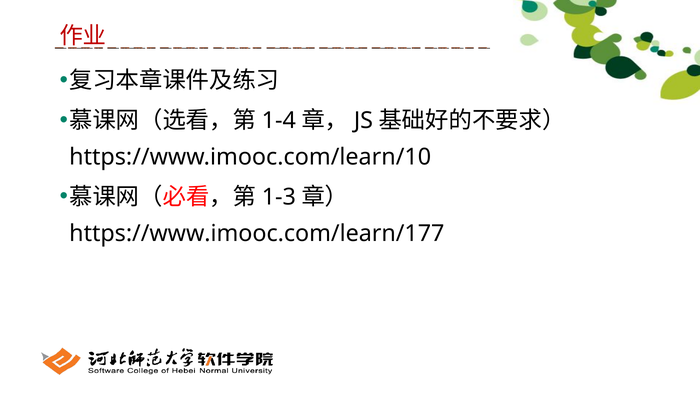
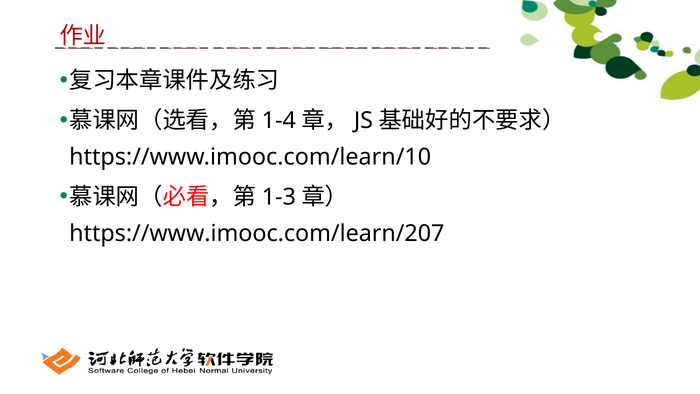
https://www.imooc.com/learn/177: https://www.imooc.com/learn/177 -> https://www.imooc.com/learn/207
